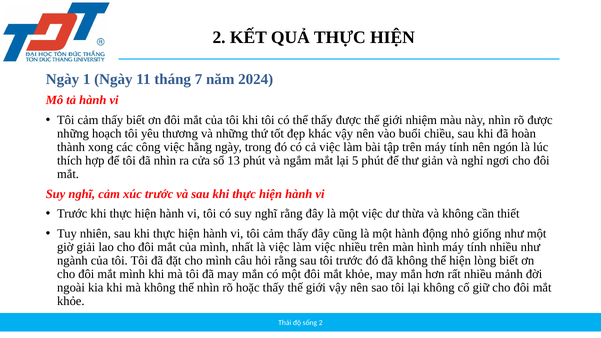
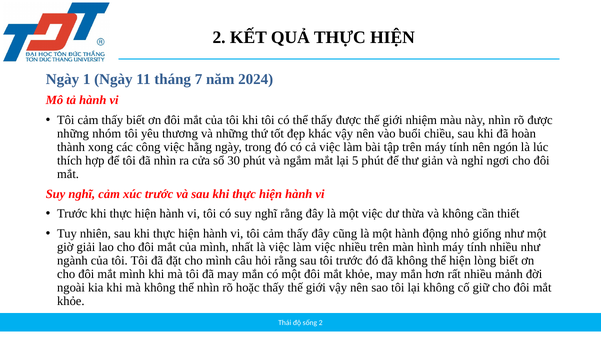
hoạch: hoạch -> nhóm
13: 13 -> 30
